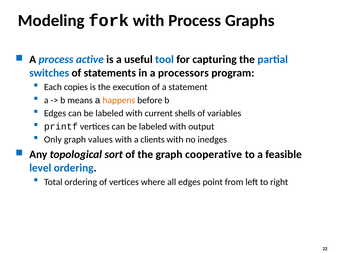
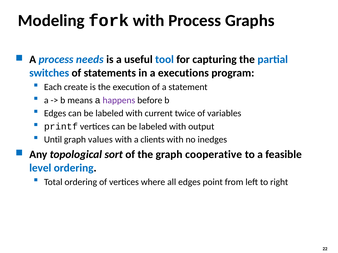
active: active -> needs
processors: processors -> executions
copies: copies -> create
happens colour: orange -> purple
shells: shells -> twice
Only: Only -> Until
